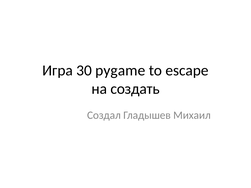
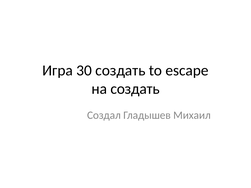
30 pygame: pygame -> создать
